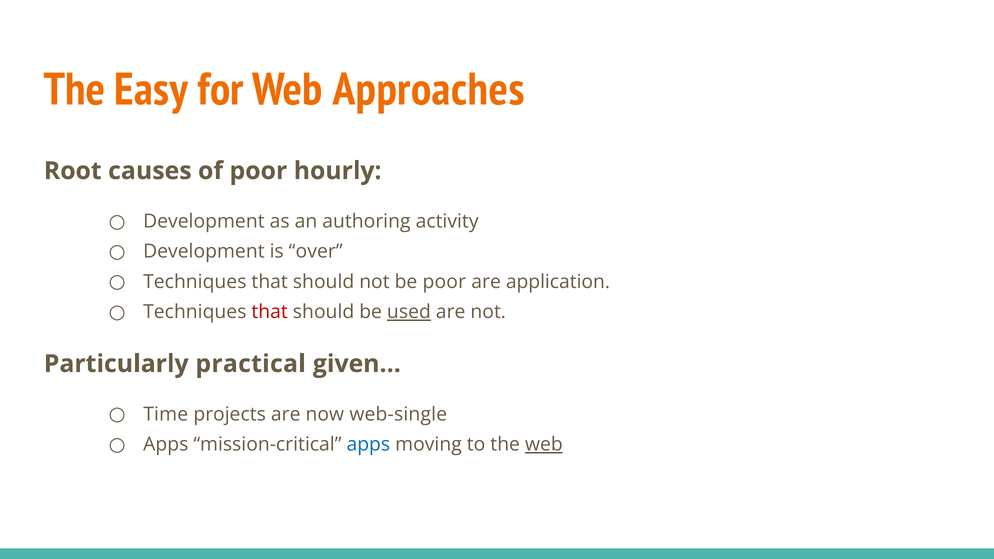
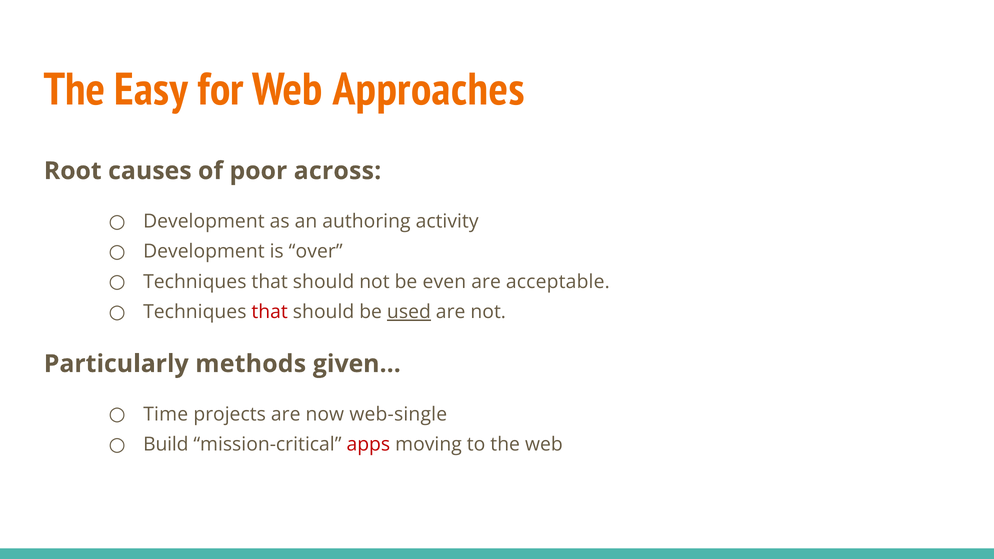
hourly: hourly -> across
be poor: poor -> even
application: application -> acceptable
practical: practical -> methods
Apps at (166, 444): Apps -> Build
apps at (368, 444) colour: blue -> red
web at (544, 444) underline: present -> none
